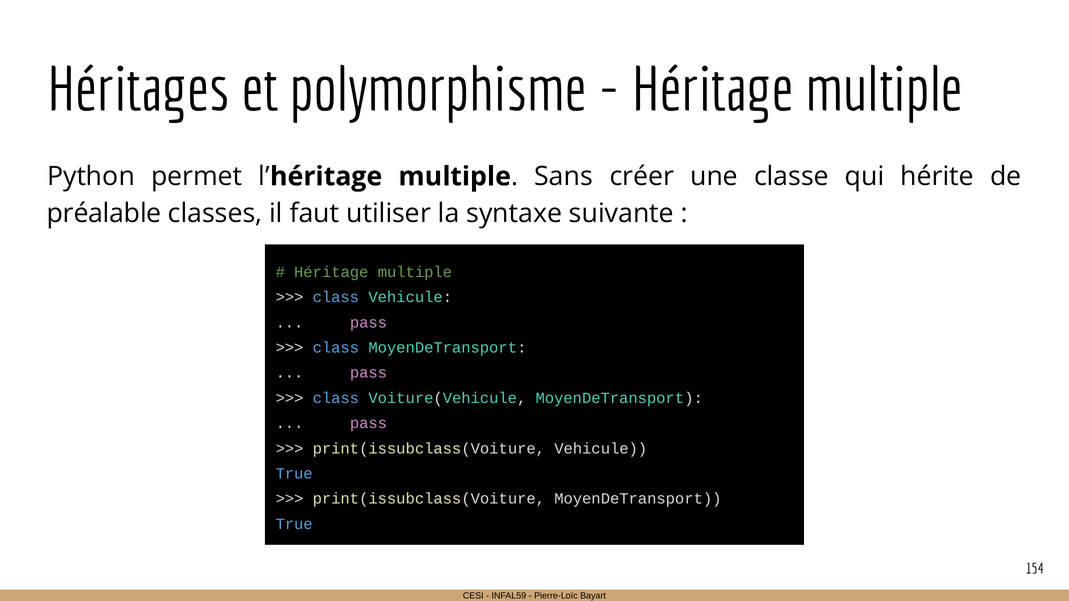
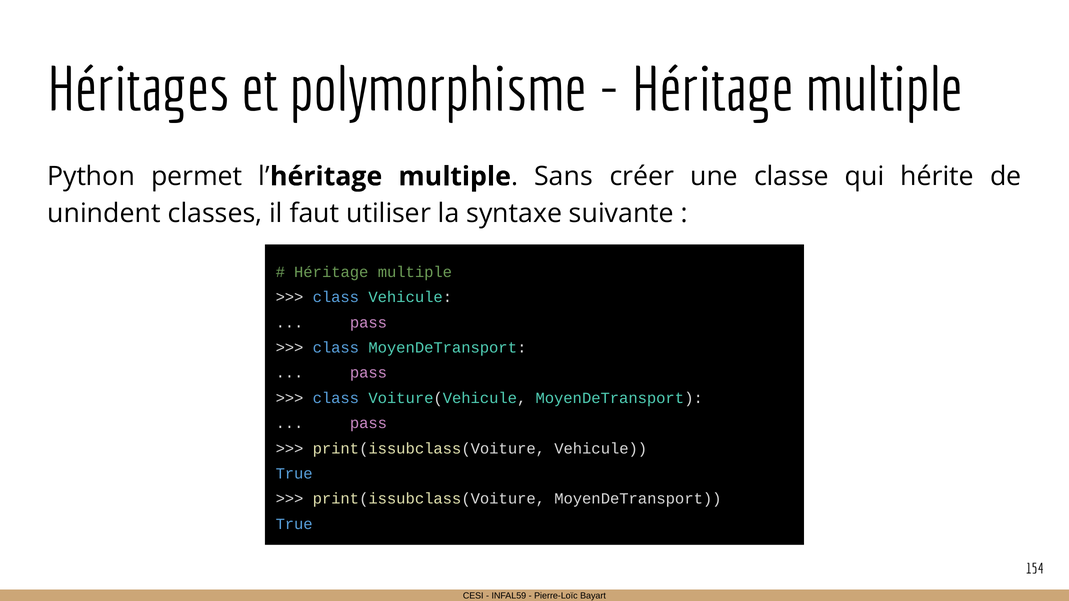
préalable: préalable -> unindent
